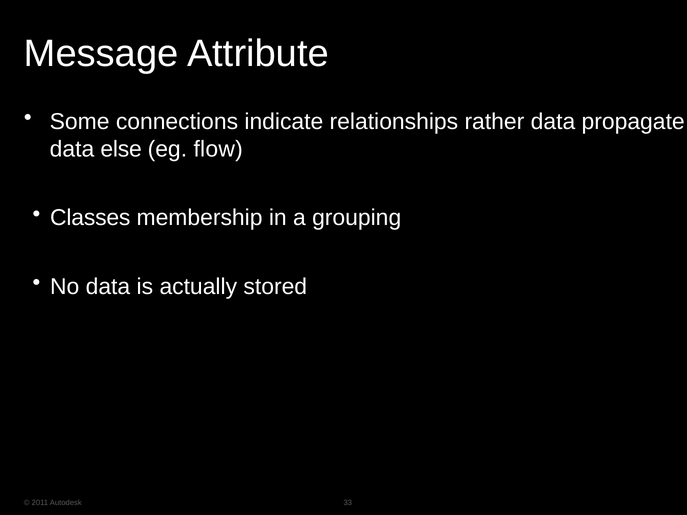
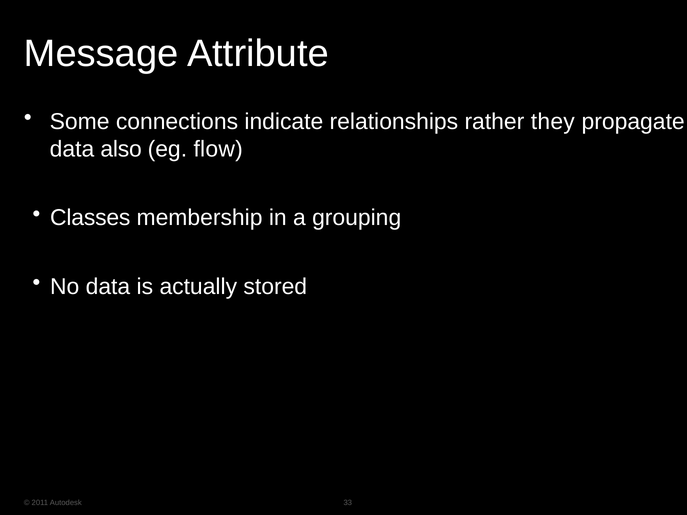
rather data: data -> they
else: else -> also
